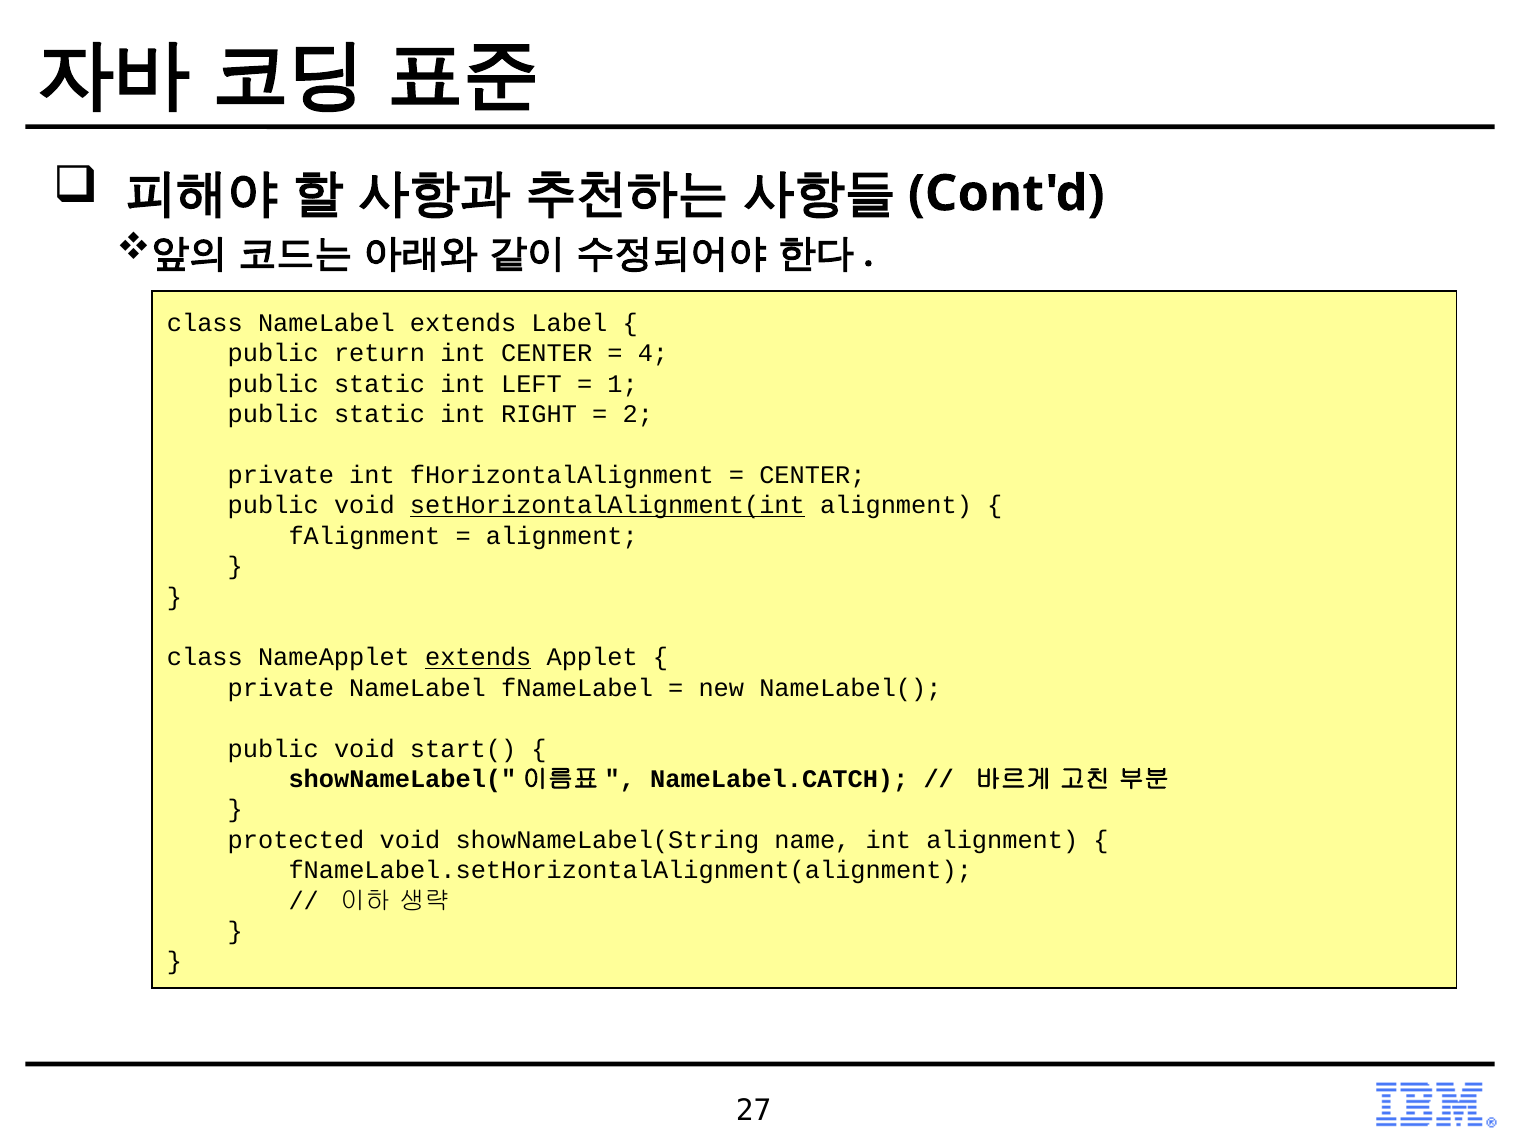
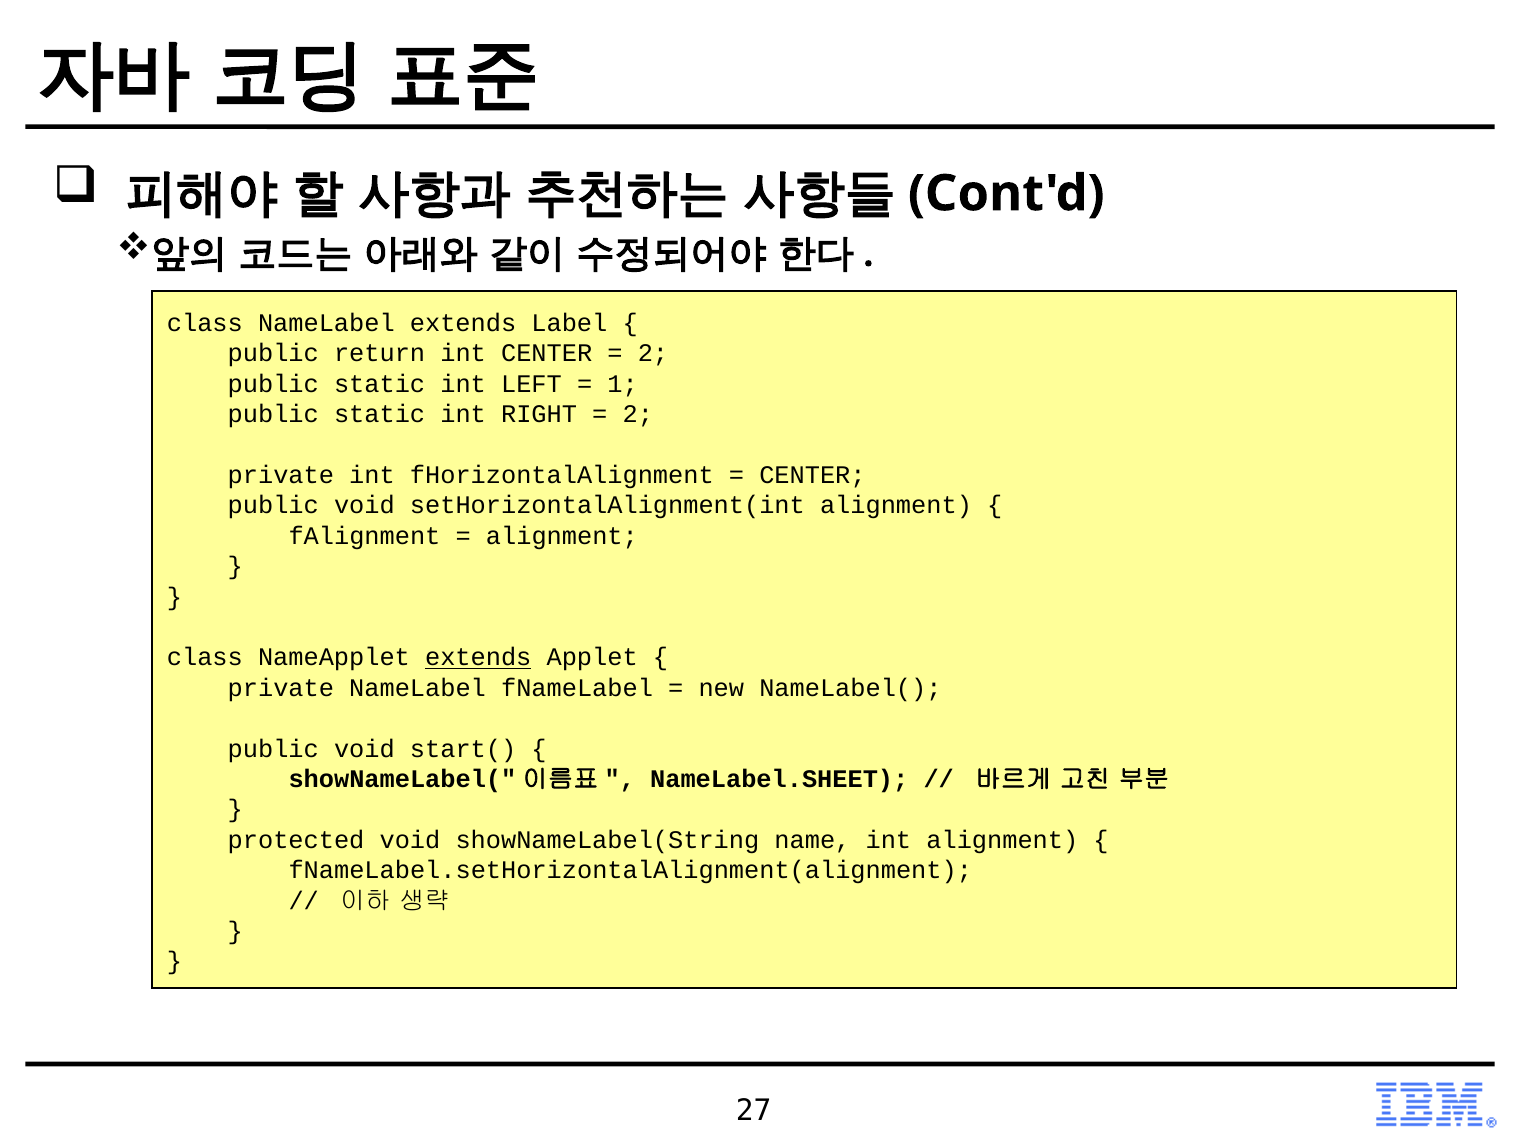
4 at (653, 354): 4 -> 2
setHorizontalAlignment(int underline: present -> none
NameLabel.CATCH: NameLabel.CATCH -> NameLabel.SHEET
